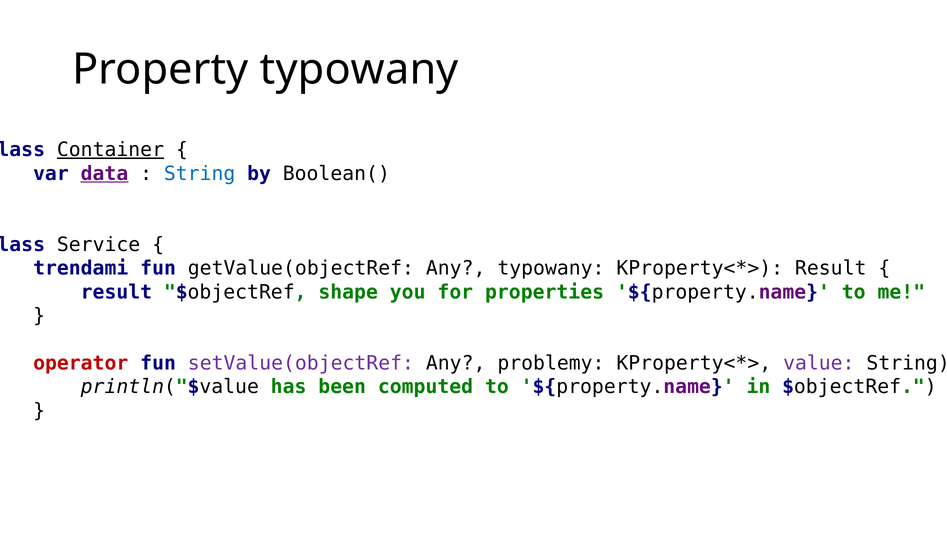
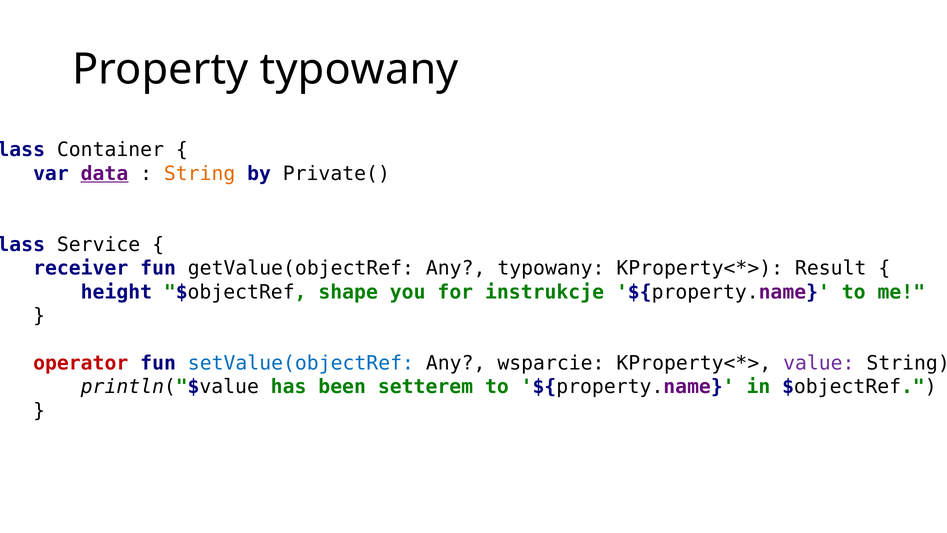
Container underline: present -> none
String at (200, 173) colour: blue -> orange
Boolean(: Boolean( -> Private(
trendami: trendami -> receiver
result at (116, 292): result -> height
properties: properties -> instrukcje
setValue(objectRef colour: purple -> blue
problemy: problemy -> wsparcie
computed: computed -> setterem
